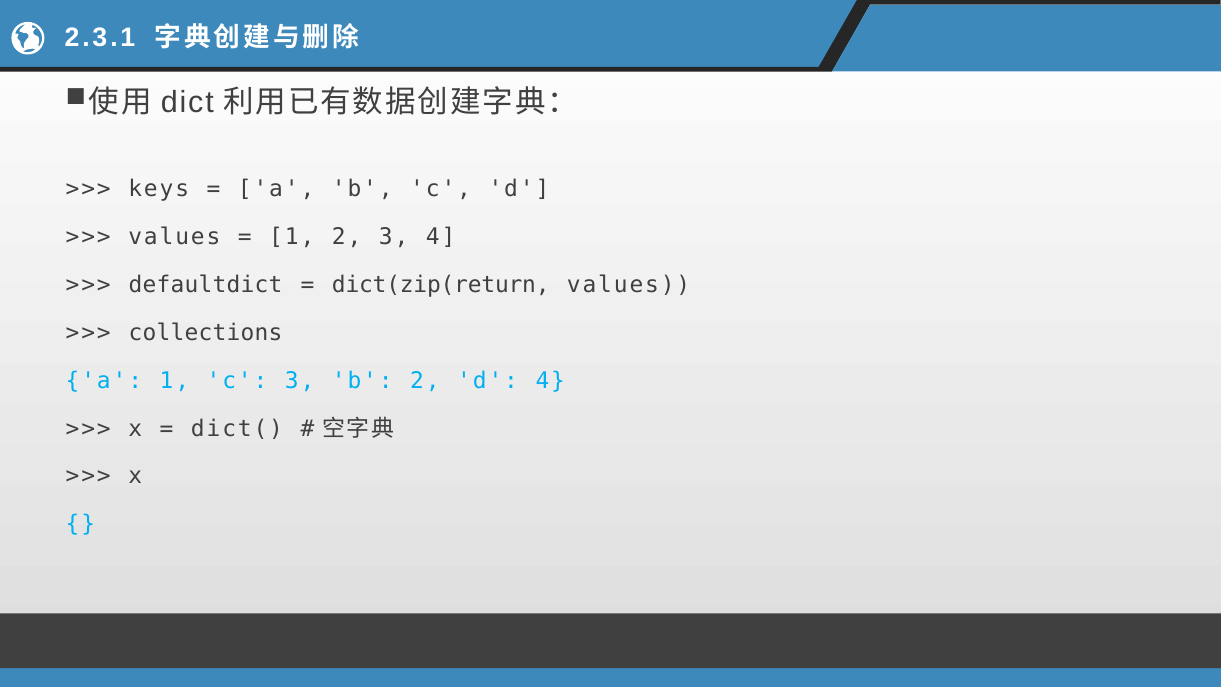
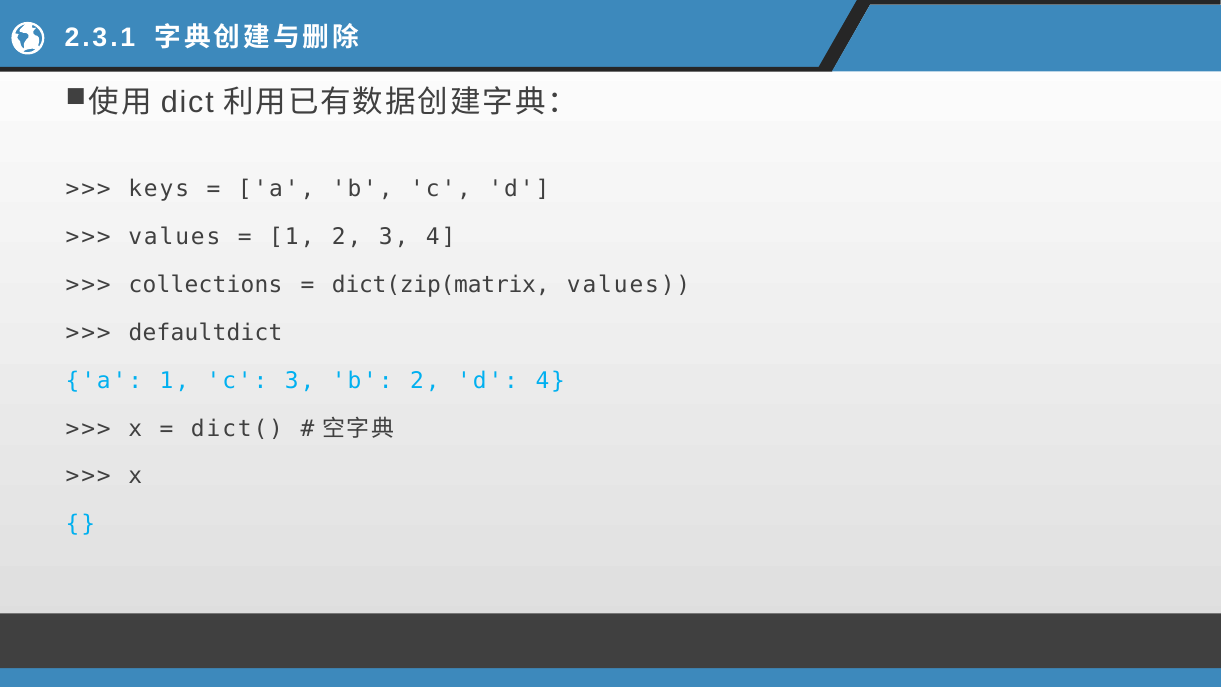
defaultdict: defaultdict -> collections
dict(zip(return: dict(zip(return -> dict(zip(matrix
collections: collections -> defaultdict
